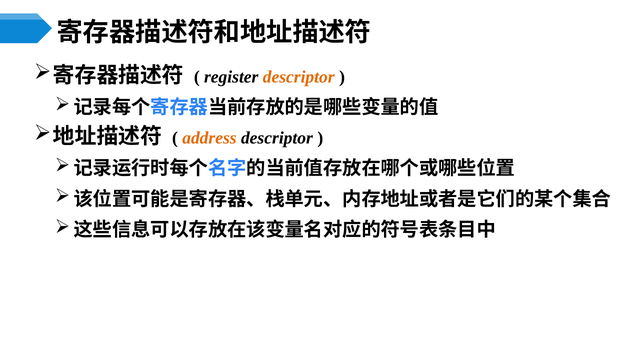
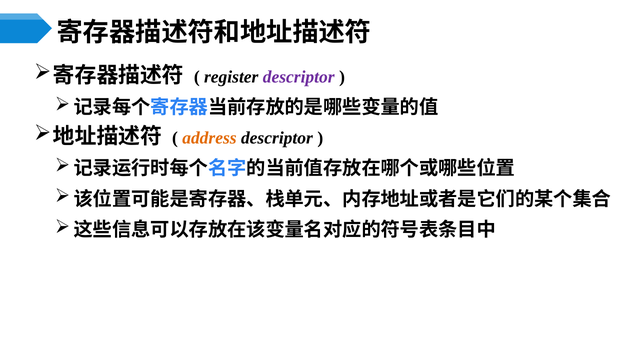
descriptor at (299, 77) colour: orange -> purple
